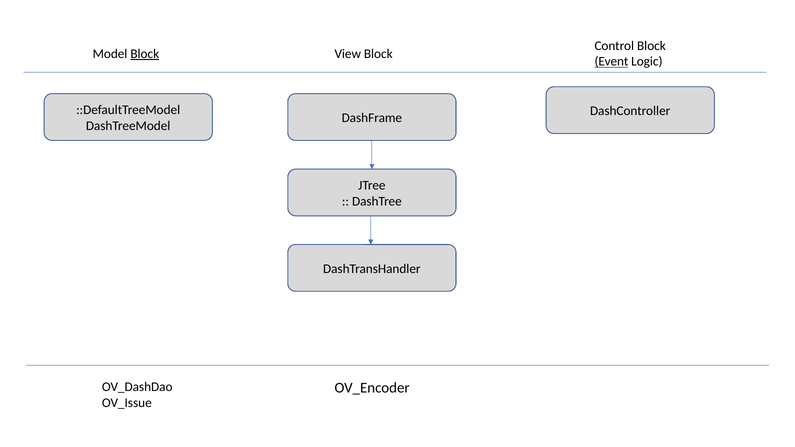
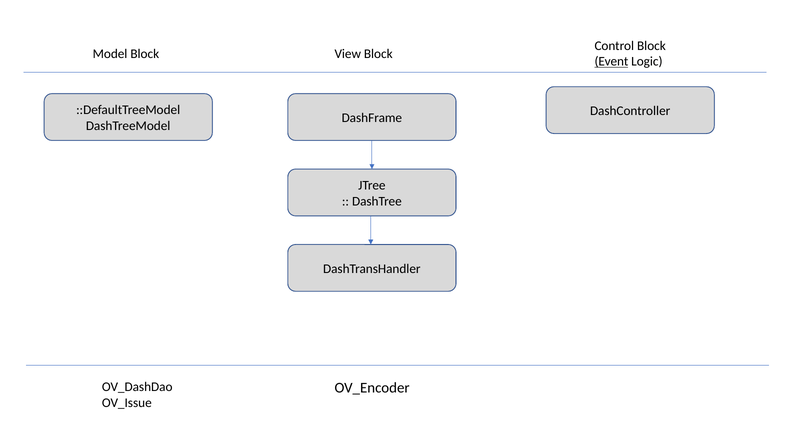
Block at (145, 54) underline: present -> none
